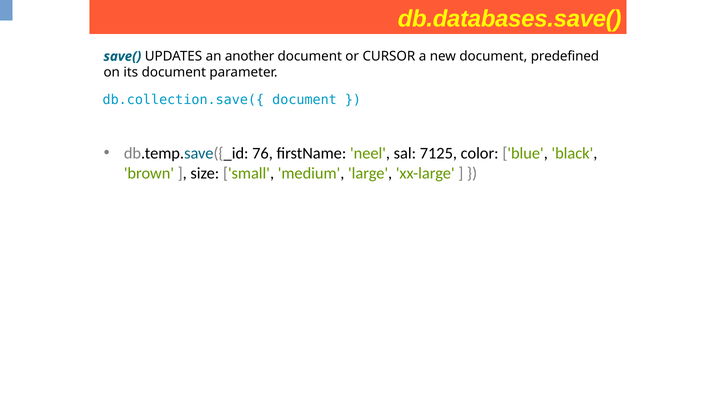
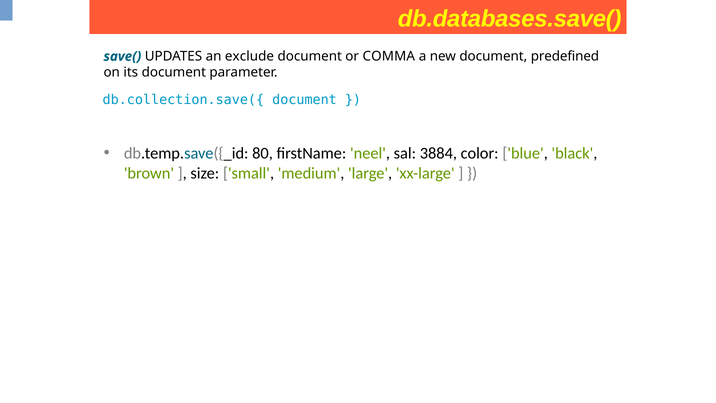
another: another -> exclude
CURSOR: CURSOR -> COMMA
76: 76 -> 80
7125: 7125 -> 3884
